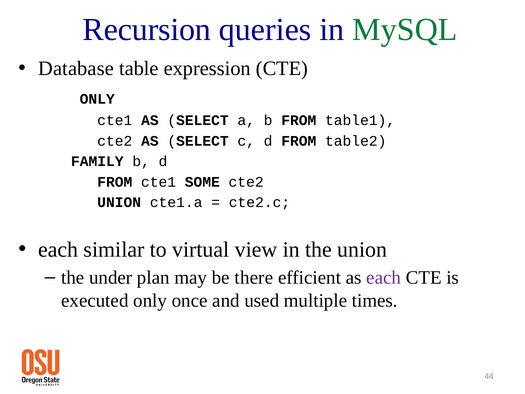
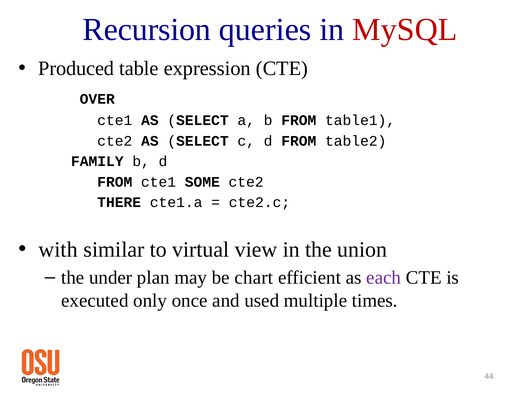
MySQL colour: green -> red
Database: Database -> Produced
ONLY at (97, 99): ONLY -> OVER
UNION at (119, 202): UNION -> THERE
each at (58, 249): each -> with
there: there -> chart
